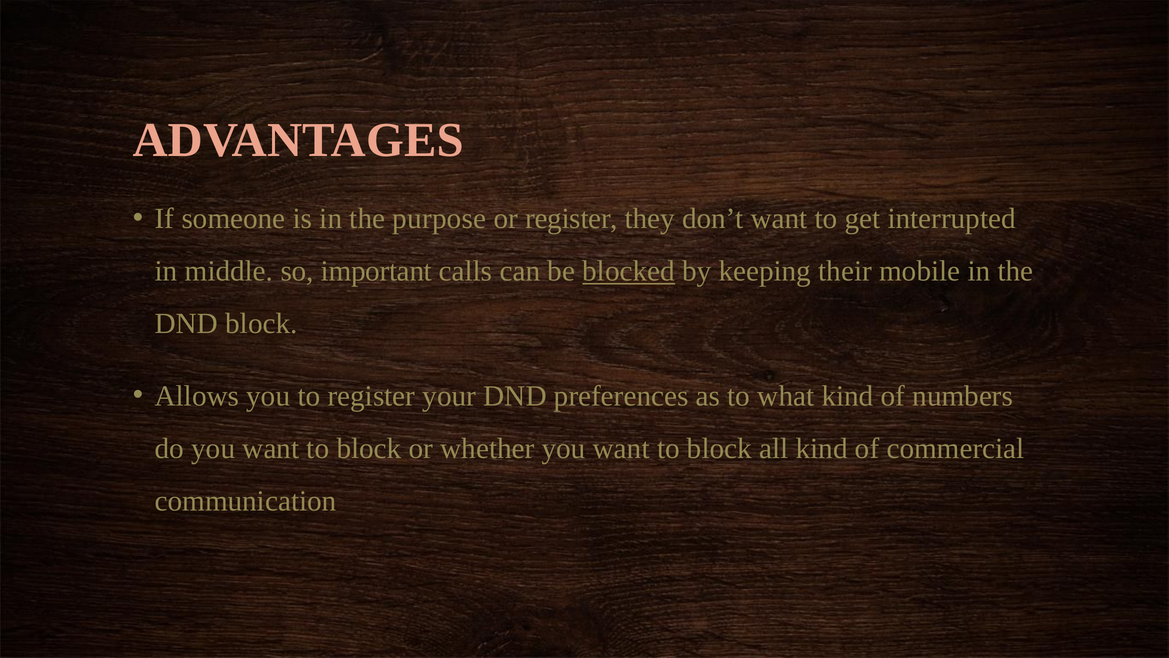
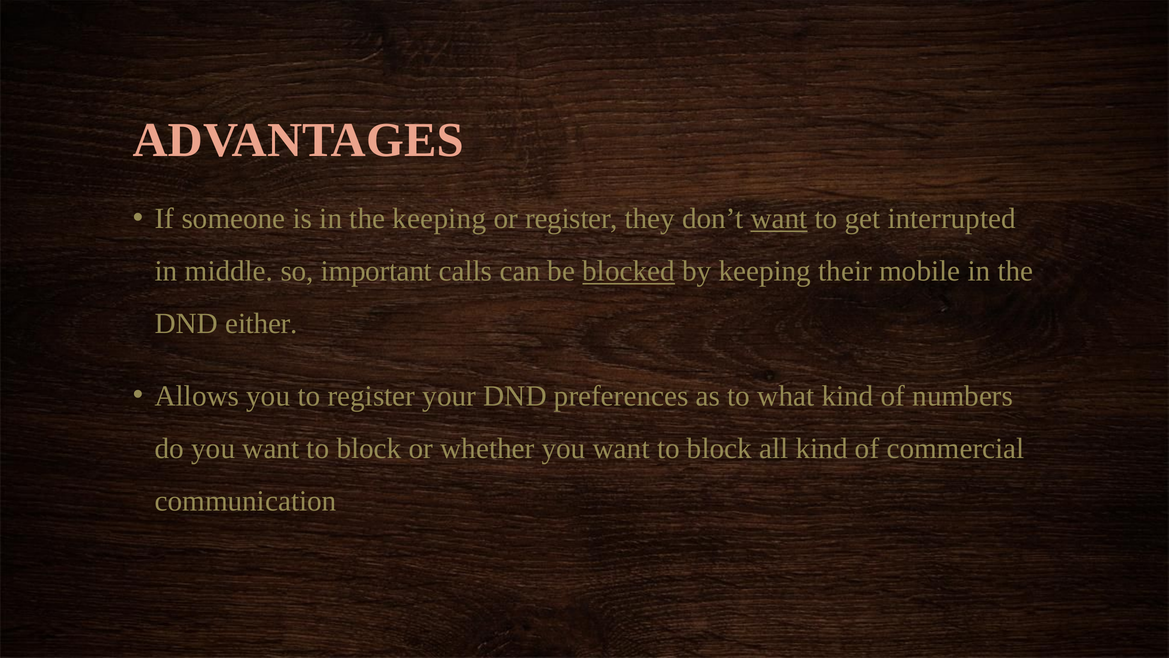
the purpose: purpose -> keeping
want at (779, 218) underline: none -> present
DND block: block -> either
